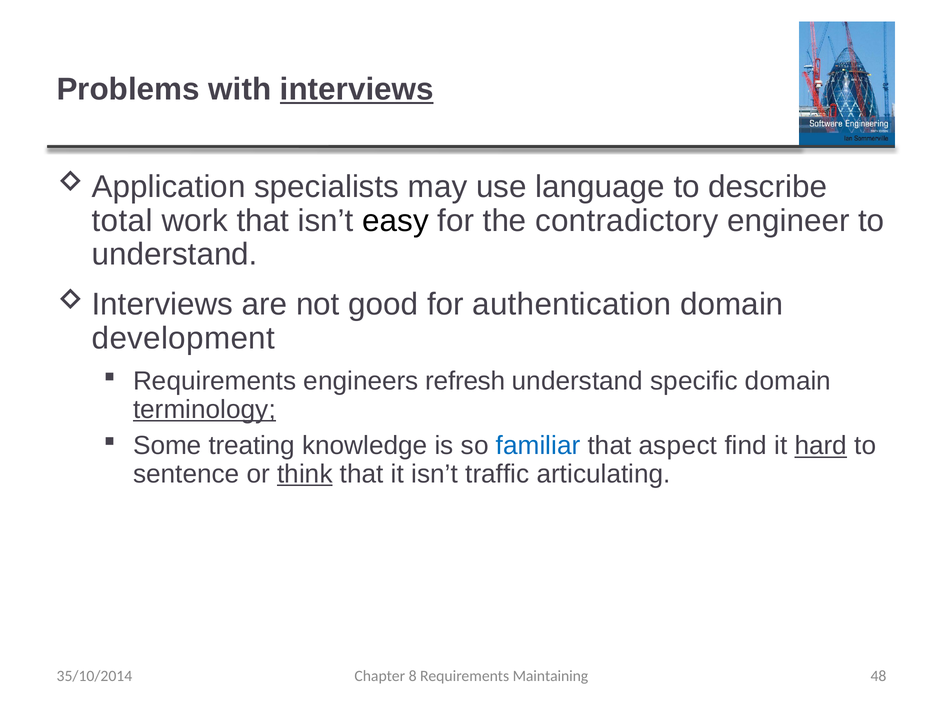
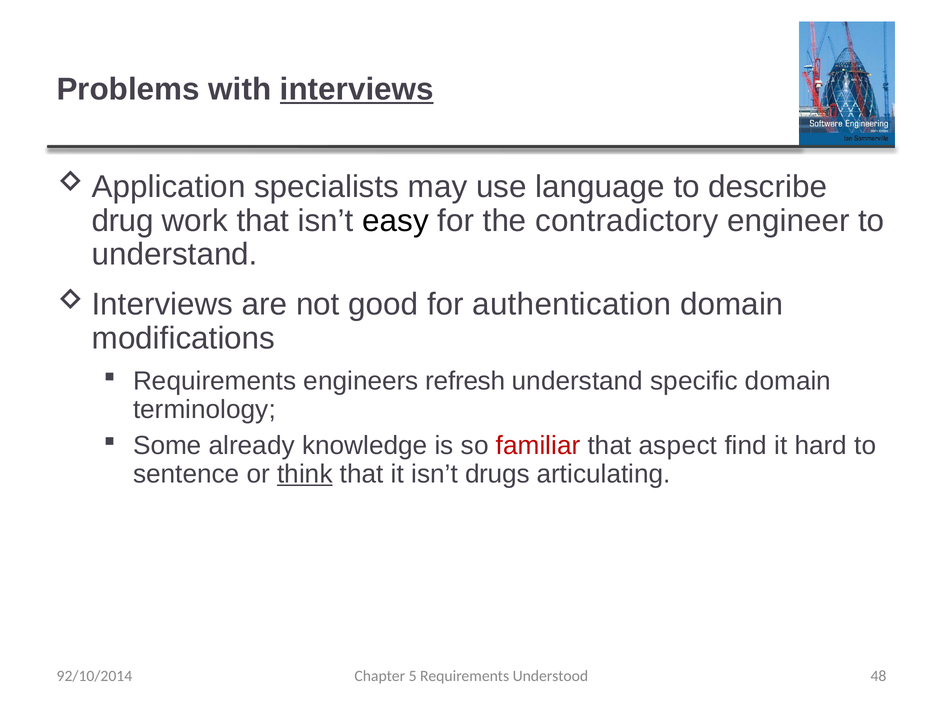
total: total -> drug
development: development -> modifications
terminology underline: present -> none
treating: treating -> already
familiar colour: blue -> red
hard underline: present -> none
traffic: traffic -> drugs
35/10/2014: 35/10/2014 -> 92/10/2014
8: 8 -> 5
Maintaining: Maintaining -> Understood
